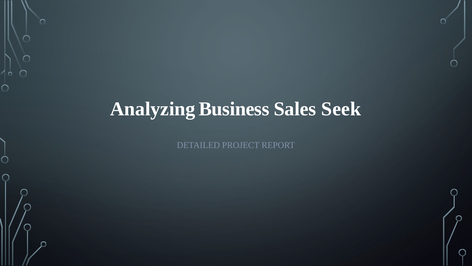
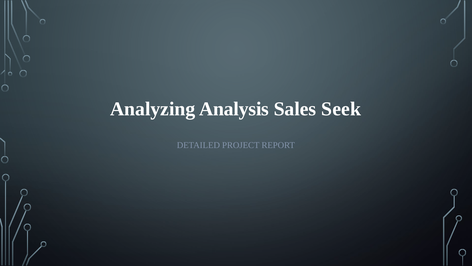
Business: Business -> Analysis
